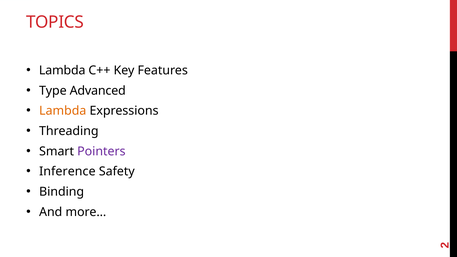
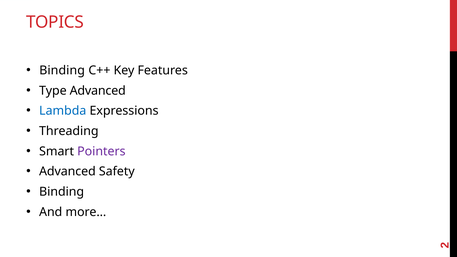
Lambda at (62, 70): Lambda -> Binding
Lambda at (63, 111) colour: orange -> blue
Inference at (67, 172): Inference -> Advanced
